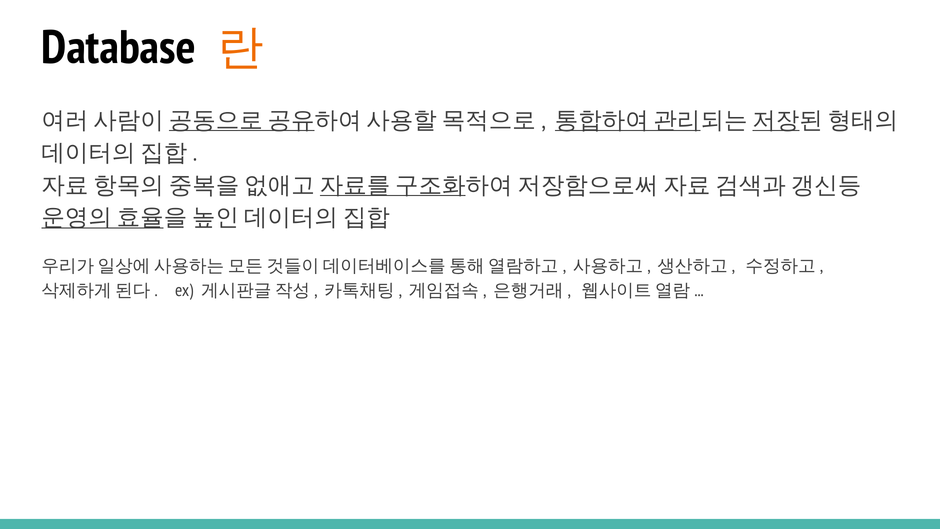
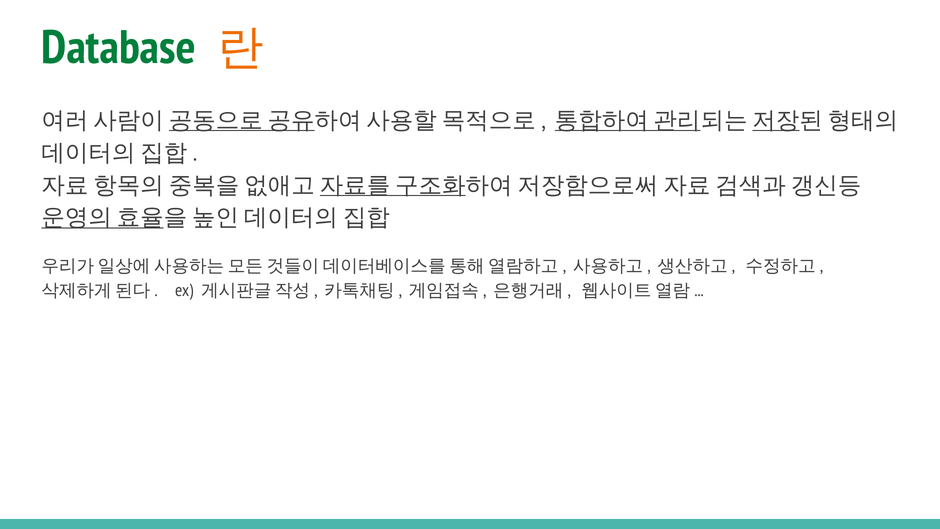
Database colour: black -> green
